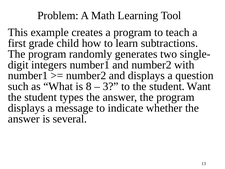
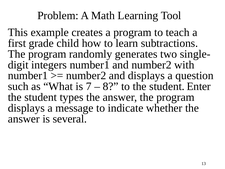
8: 8 -> 7
3: 3 -> 8
Want: Want -> Enter
